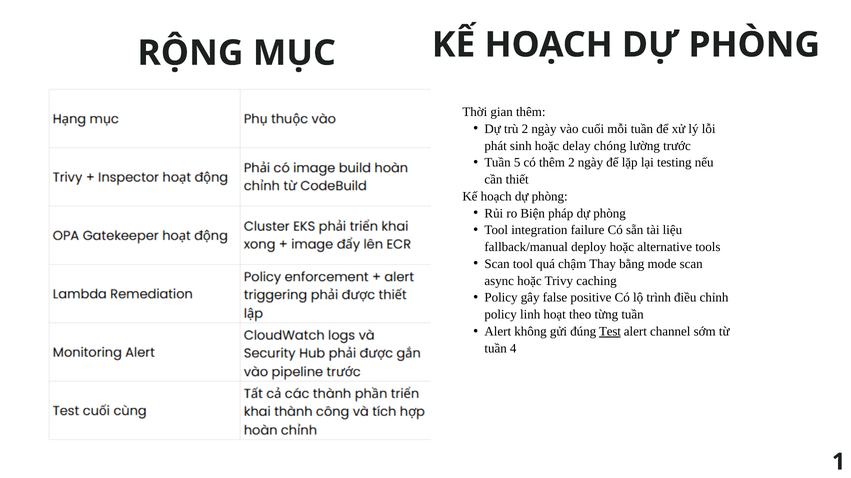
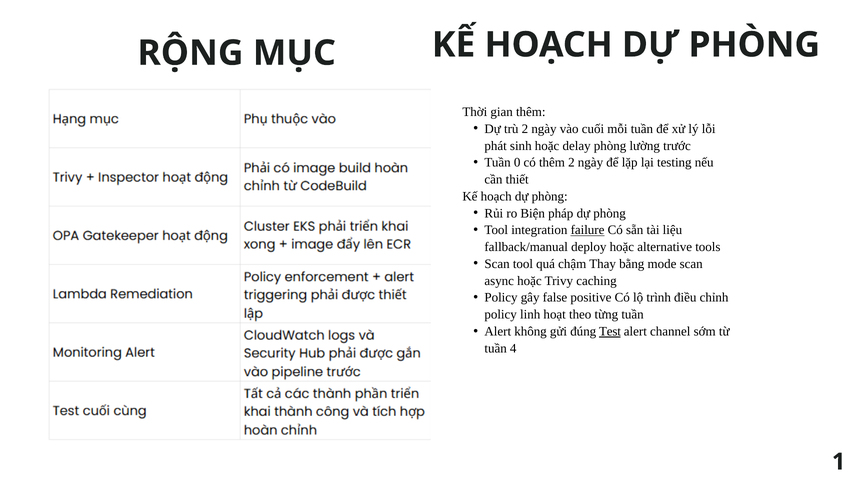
delay chóng: chóng -> phòng
5: 5 -> 0
failure underline: none -> present
